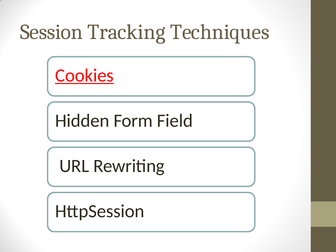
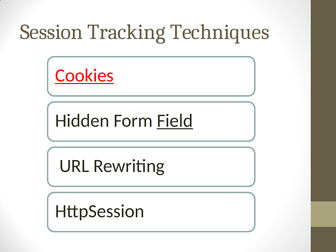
Field underline: none -> present
